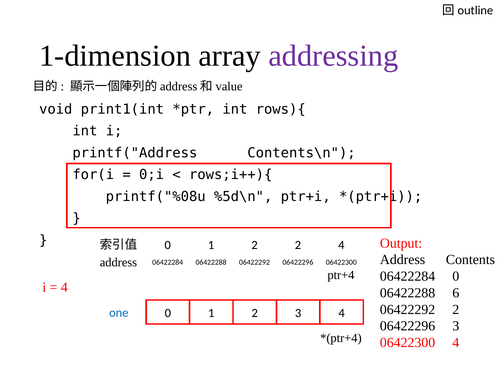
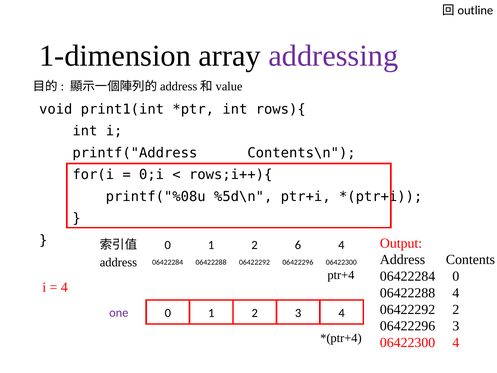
2 2: 2 -> 6
06422288 6: 6 -> 4
one colour: blue -> purple
